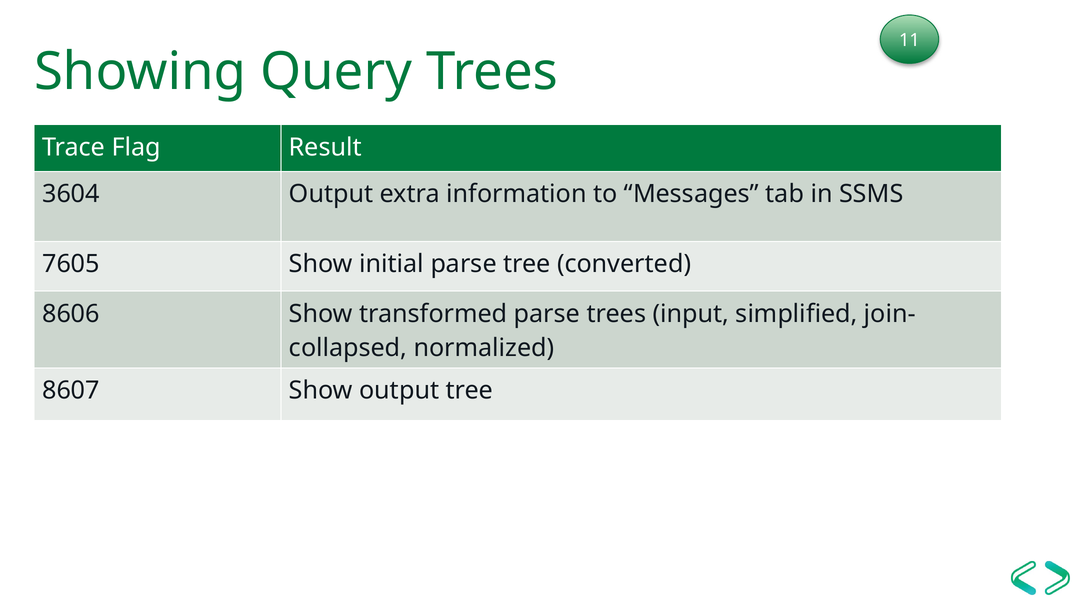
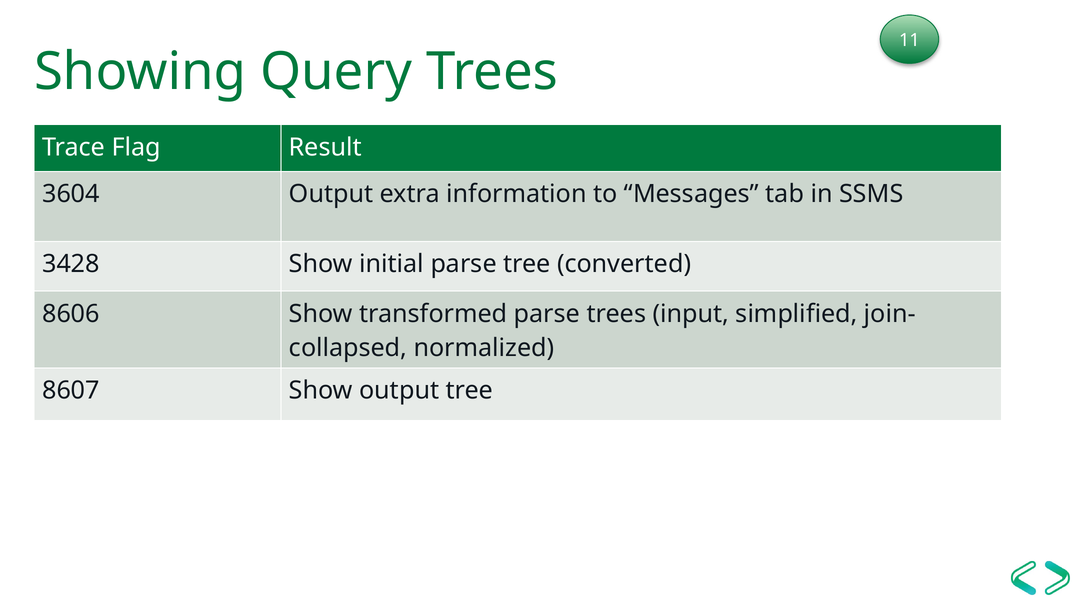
7605: 7605 -> 3428
